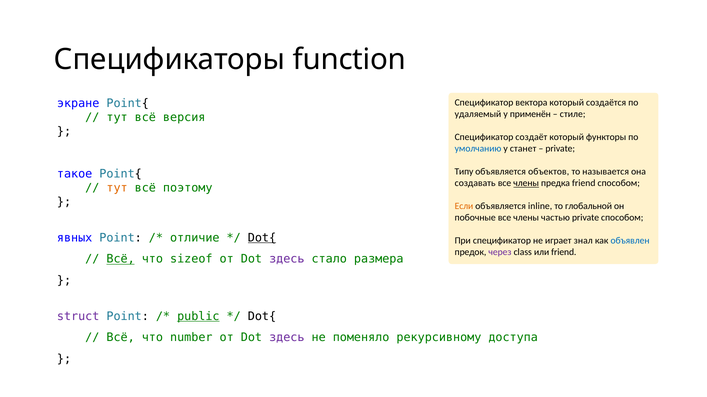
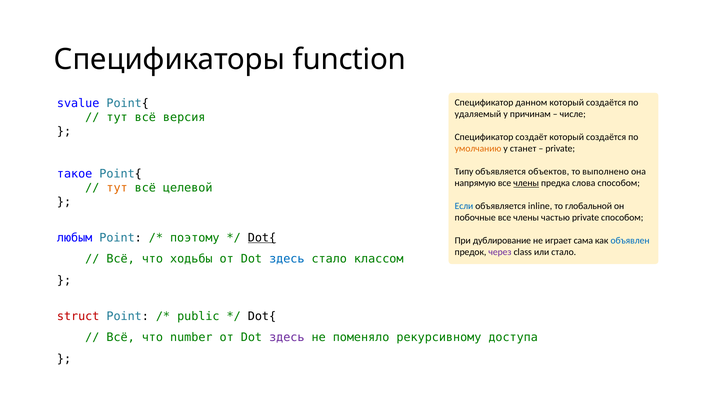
экране: экране -> svalue
вектора: вектора -> данном
применён: применён -> причинам
стиле: стиле -> числе
функторы at (606, 137): функторы -> создаётся
умолчанию colour: blue -> orange
называется: называется -> выполнено
создавать: создавать -> напрямую
предка friend: friend -> слова
поэтому: поэтому -> целевой
Если colour: orange -> blue
явных: явных -> любым
отличие: отличие -> поэтому
При спецификатор: спецификатор -> дублирование
знал: знал -> сама
или friend: friend -> стало
Всё at (121, 260) underline: present -> none
sizeof: sizeof -> ходьбы
здесь at (287, 260) colour: purple -> blue
размера: размера -> классом
struct colour: purple -> red
public underline: present -> none
